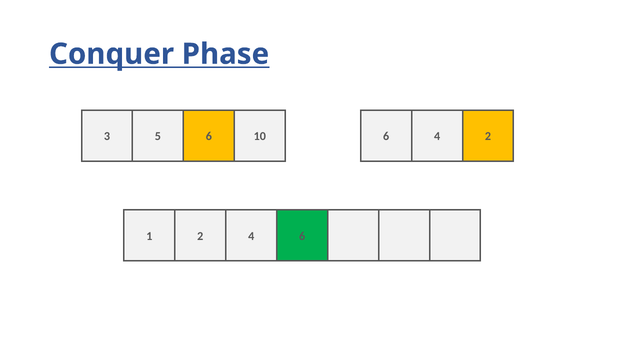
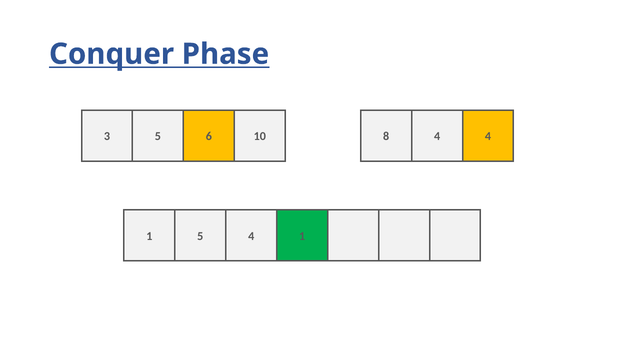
10 6: 6 -> 8
4 2: 2 -> 4
1 2: 2 -> 5
6 at (302, 236): 6 -> 1
